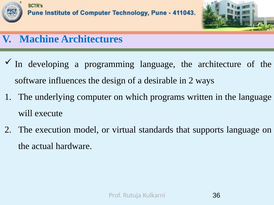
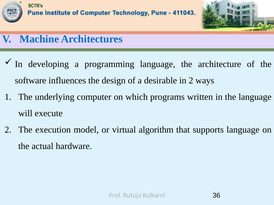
standards: standards -> algorithm
